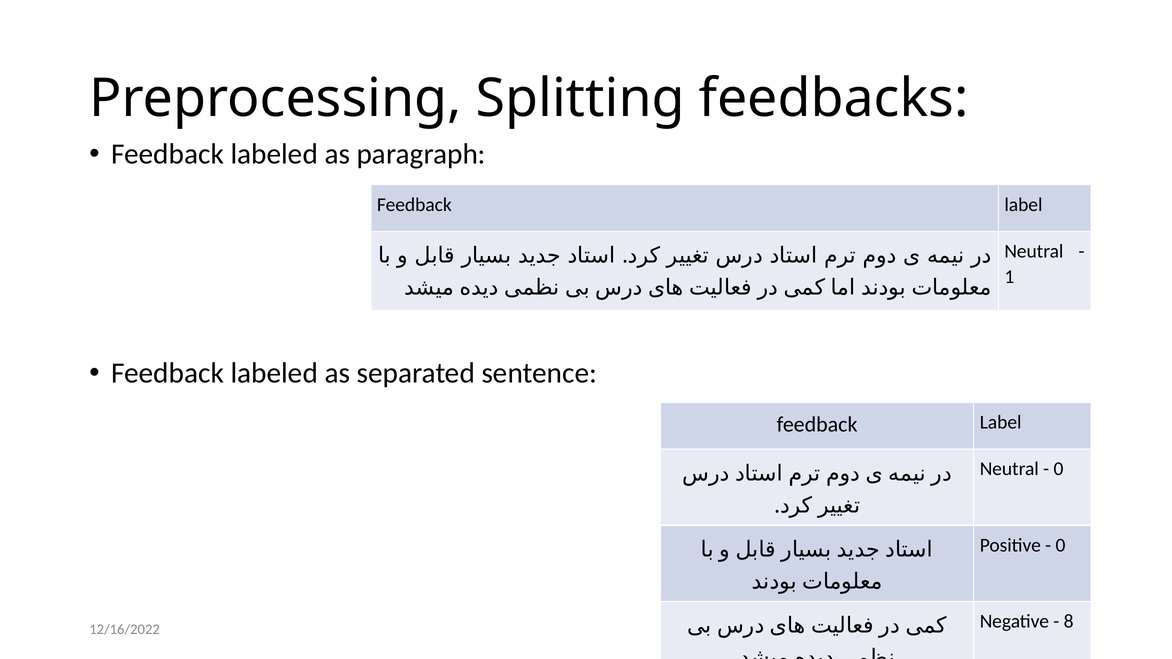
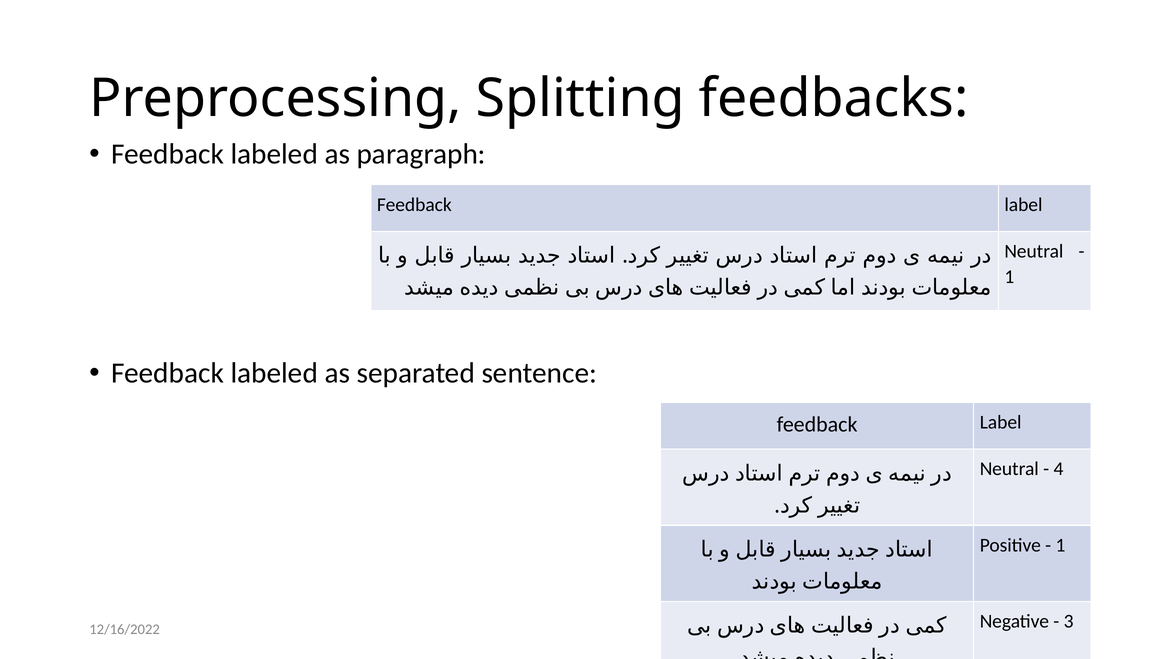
0 at (1059, 469): 0 -> 4
0 at (1061, 545): 0 -> 1
8: 8 -> 3
